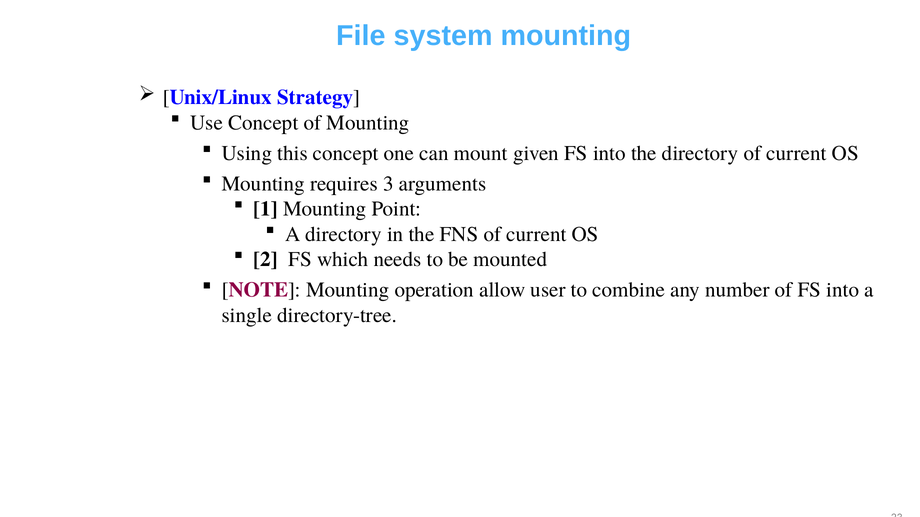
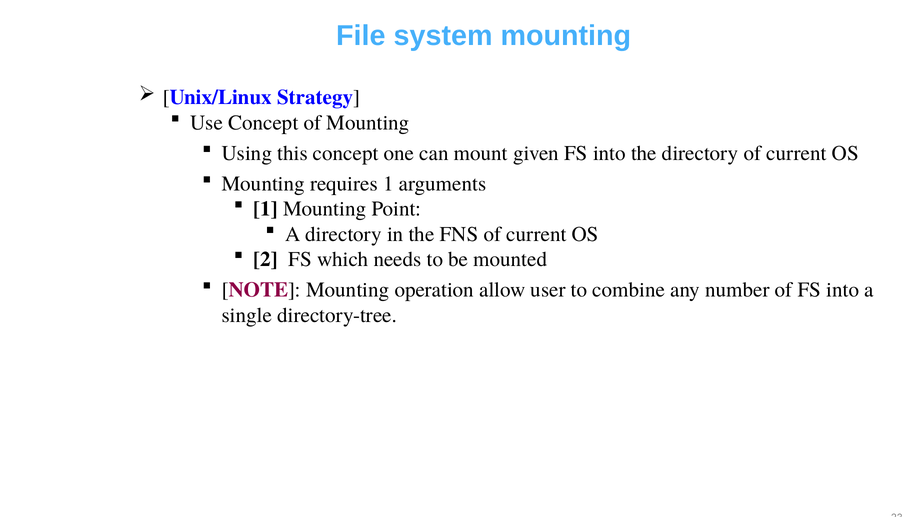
requires 3: 3 -> 1
